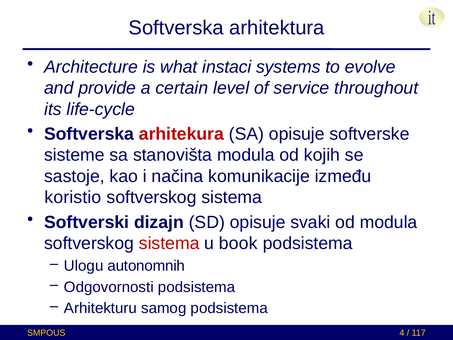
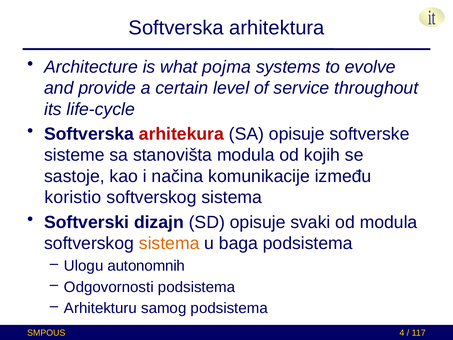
instaci: instaci -> pojma
sistema at (169, 243) colour: red -> orange
book: book -> baga
